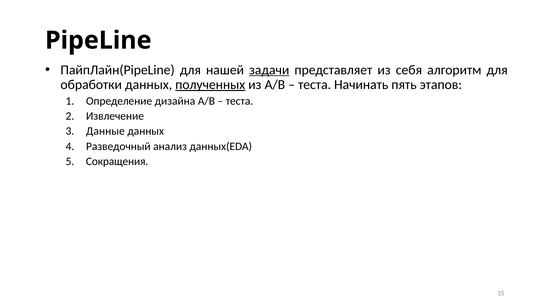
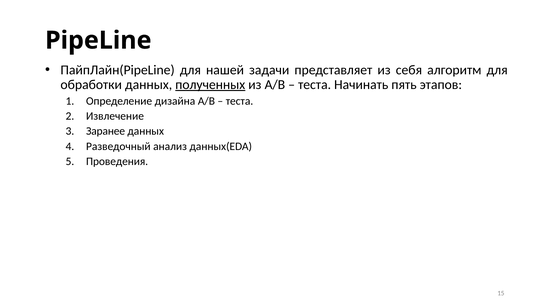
задачи underline: present -> none
Данные: Данные -> Заранее
Сокращения: Сокращения -> Проведения
